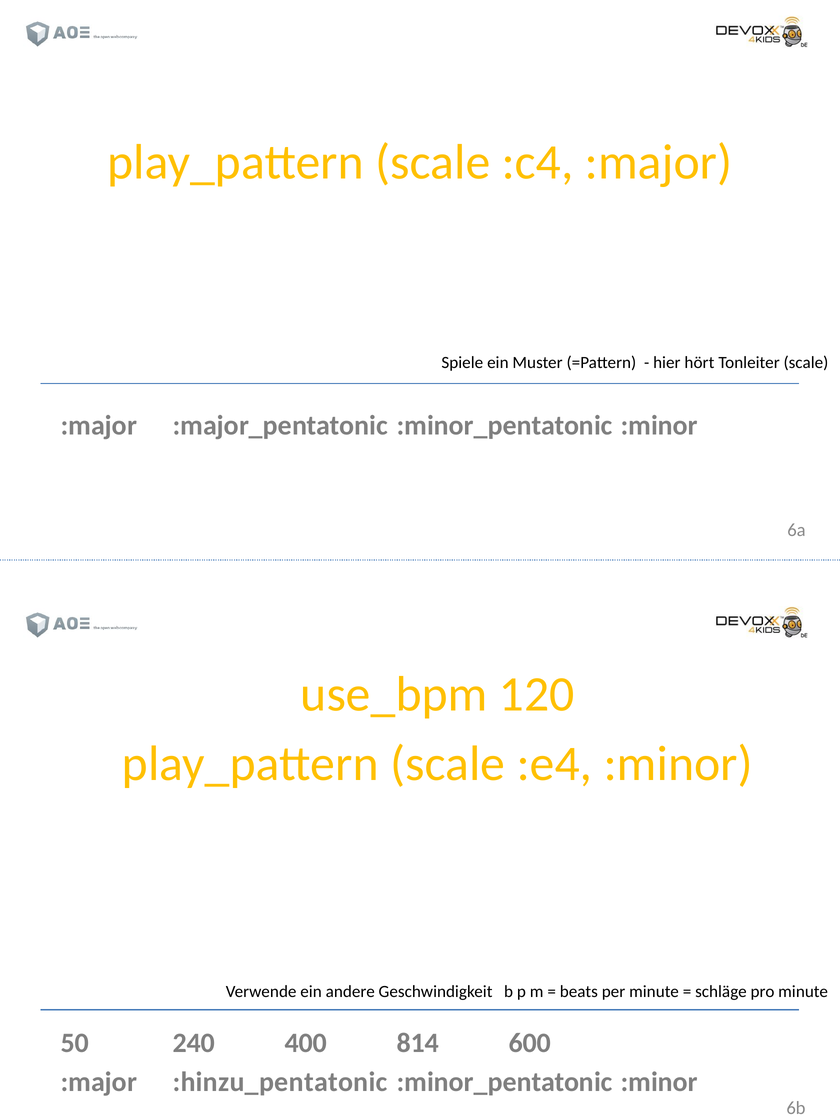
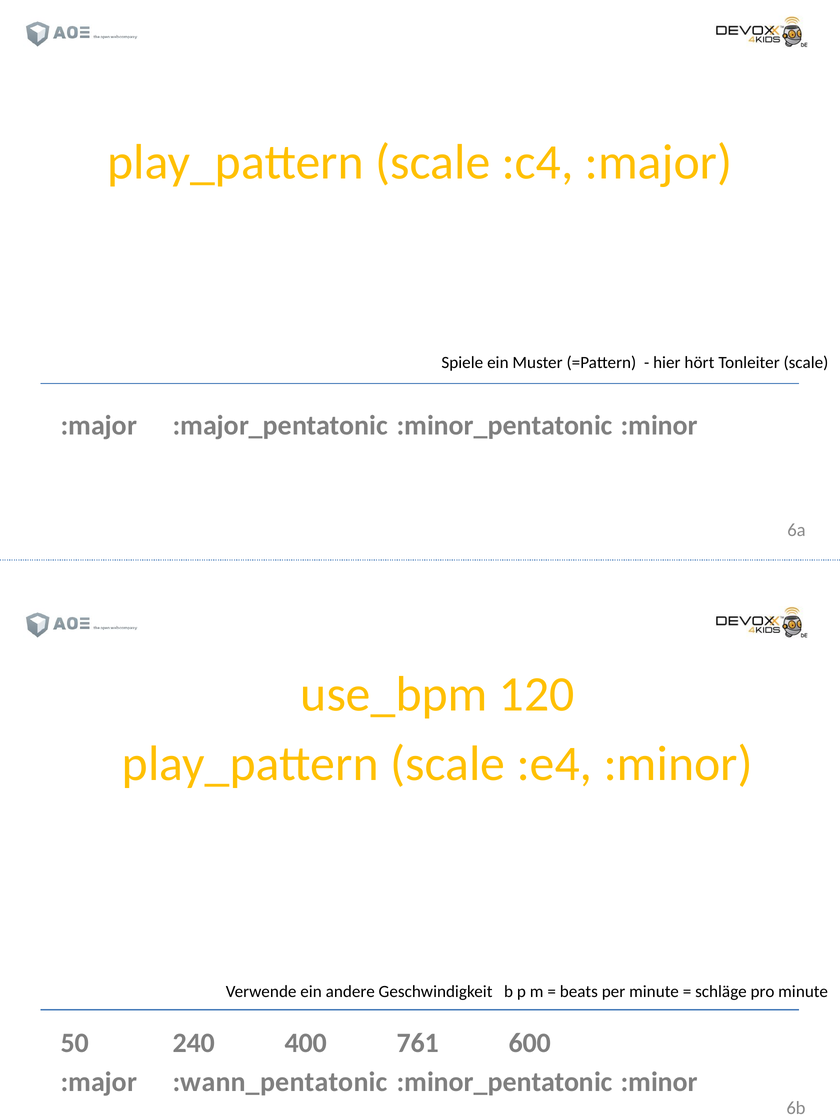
814: 814 -> 761
:hinzu_pentatonic: :hinzu_pentatonic -> :wann_pentatonic
